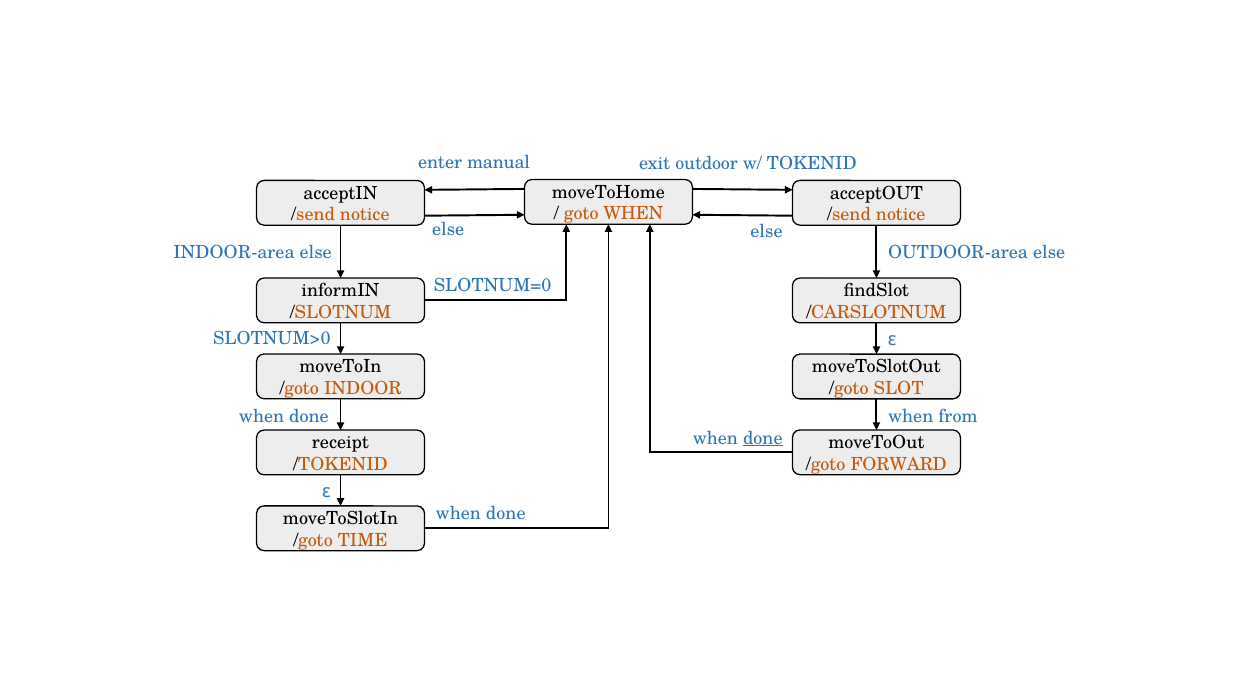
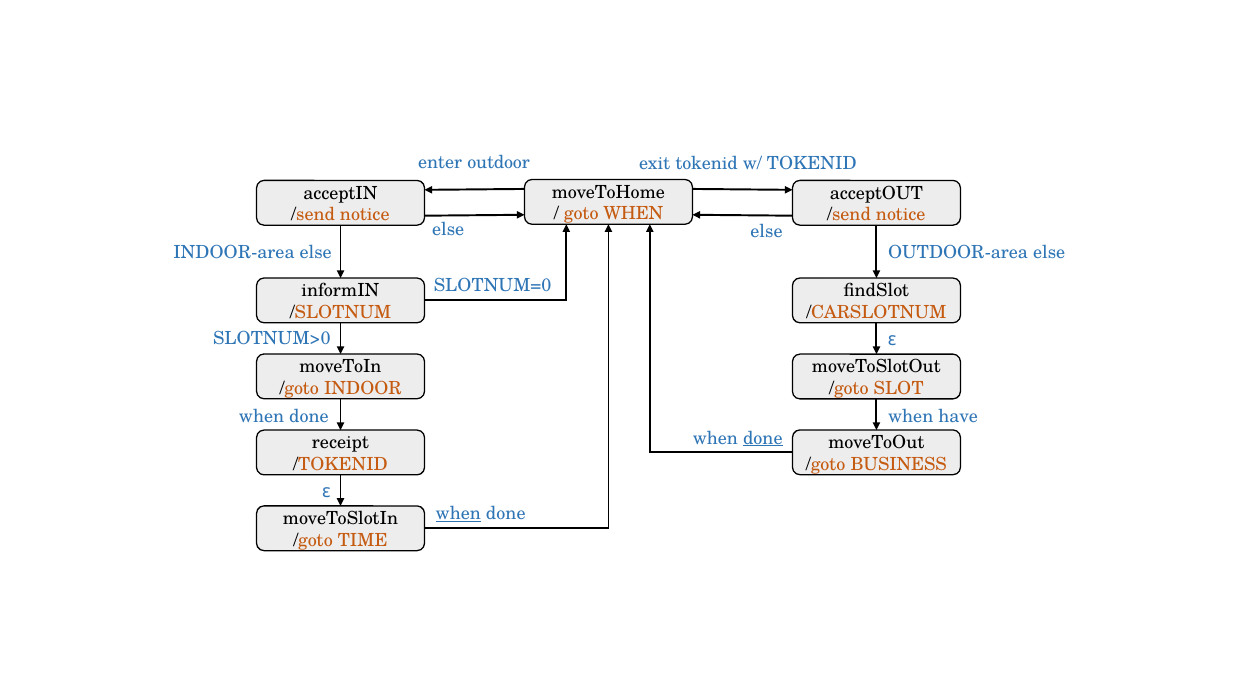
manual: manual -> outdoor
exit outdoor: outdoor -> tokenid
from: from -> have
FORWARD: FORWARD -> BUSINESS
when at (458, 514) underline: none -> present
